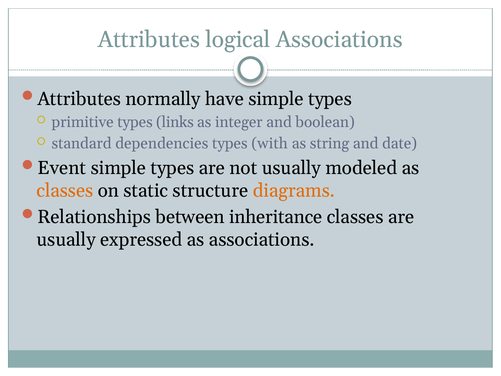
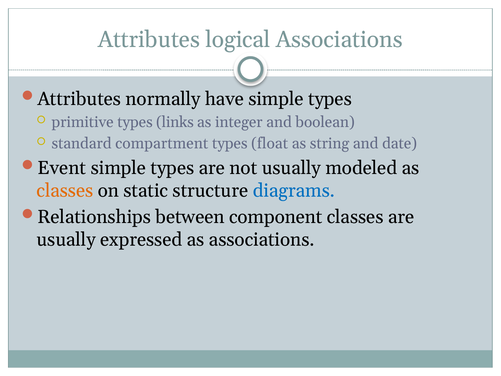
dependencies: dependencies -> compartment
with: with -> float
diagrams colour: orange -> blue
inheritance: inheritance -> component
